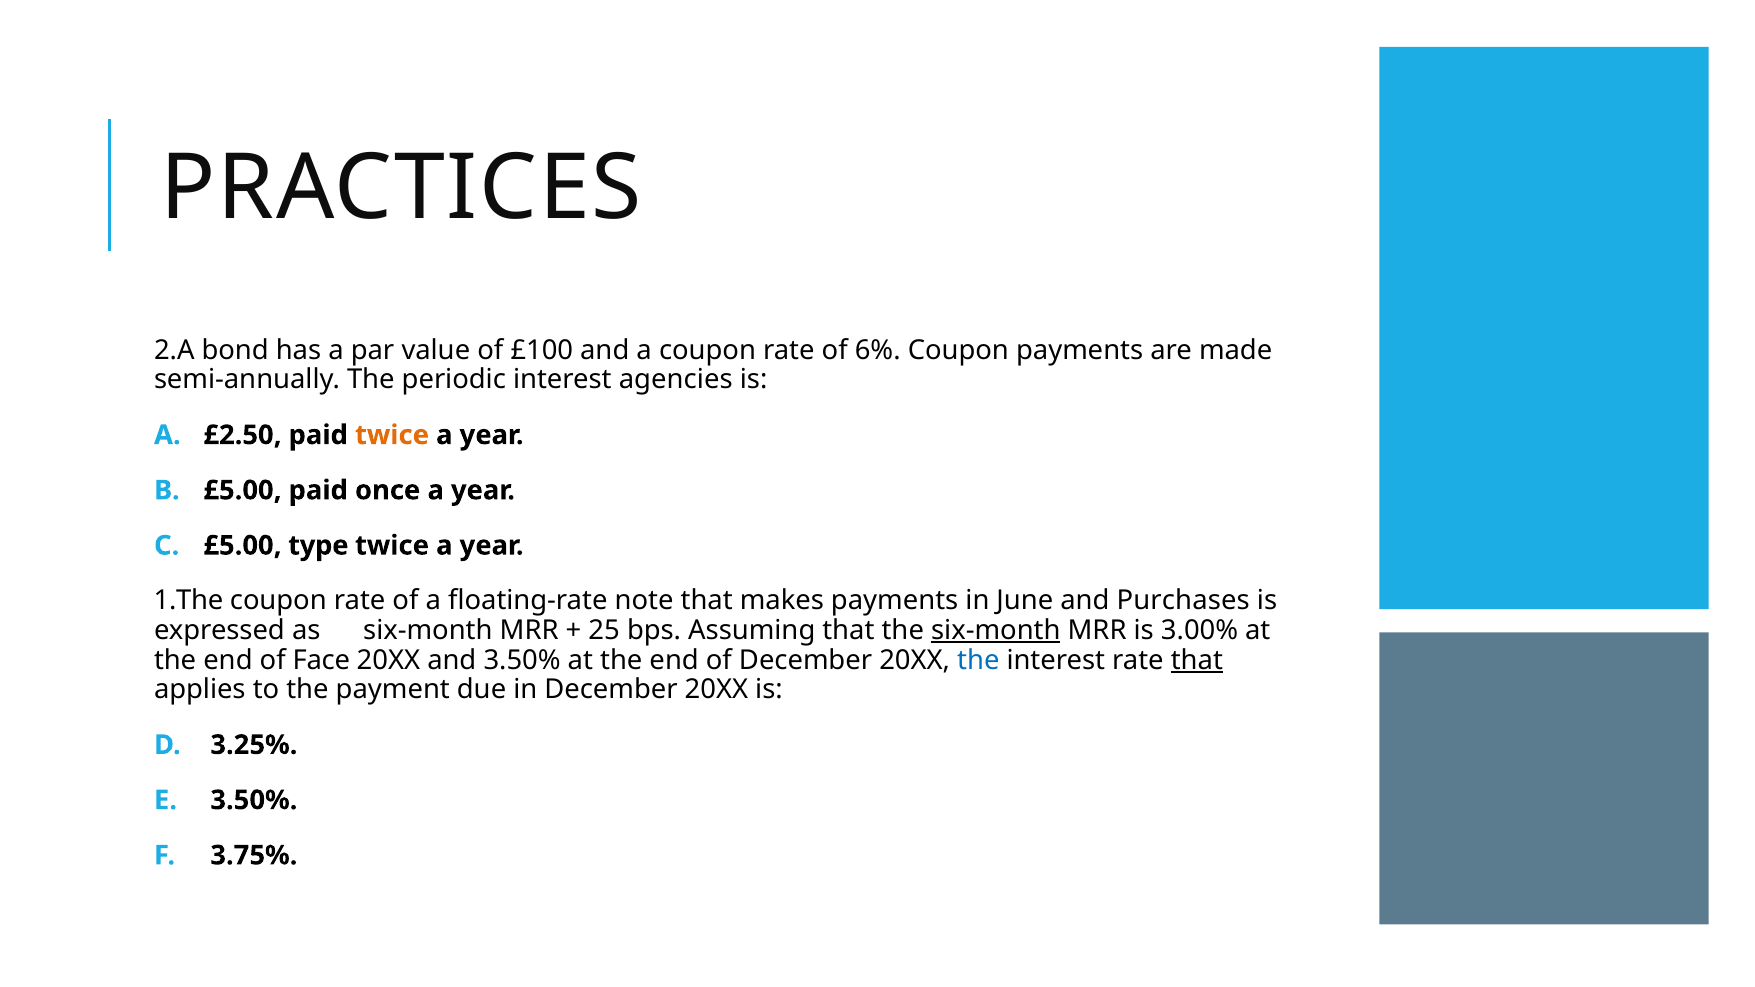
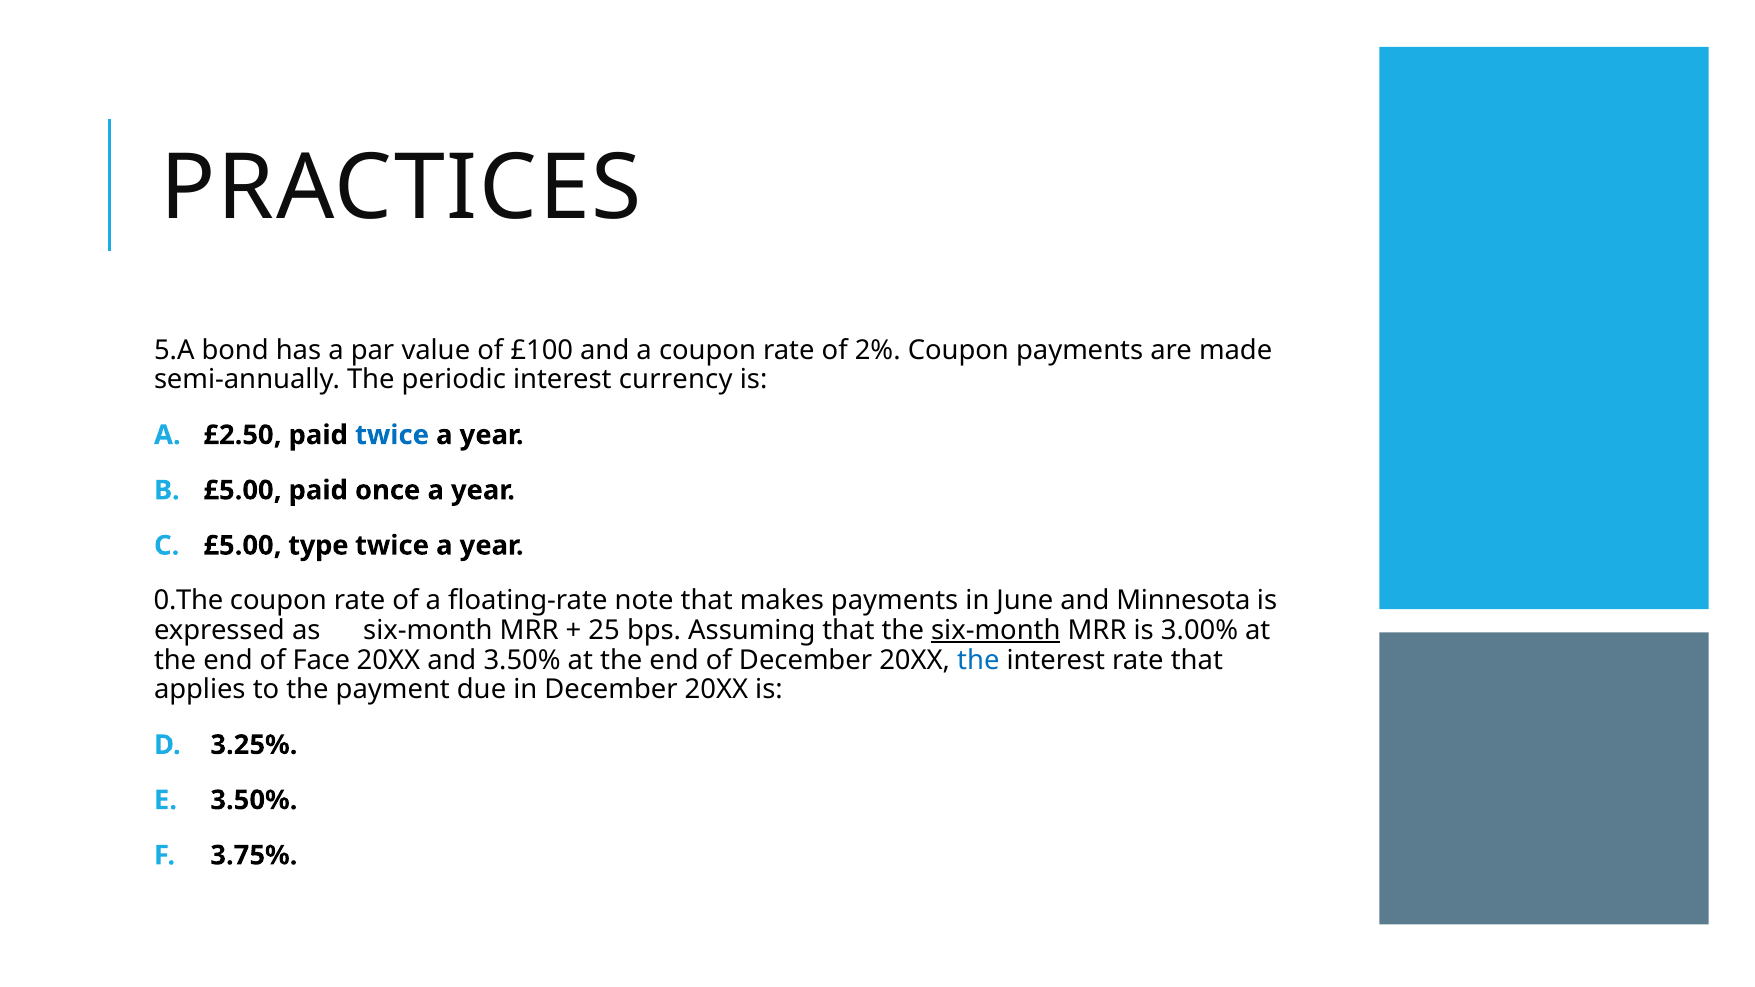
2.A: 2.A -> 5.A
6%: 6% -> 2%
agencies: agencies -> currency
twice at (392, 435) colour: orange -> blue
1.The: 1.The -> 0.The
Purchases: Purchases -> Minnesota
that at (1197, 660) underline: present -> none
